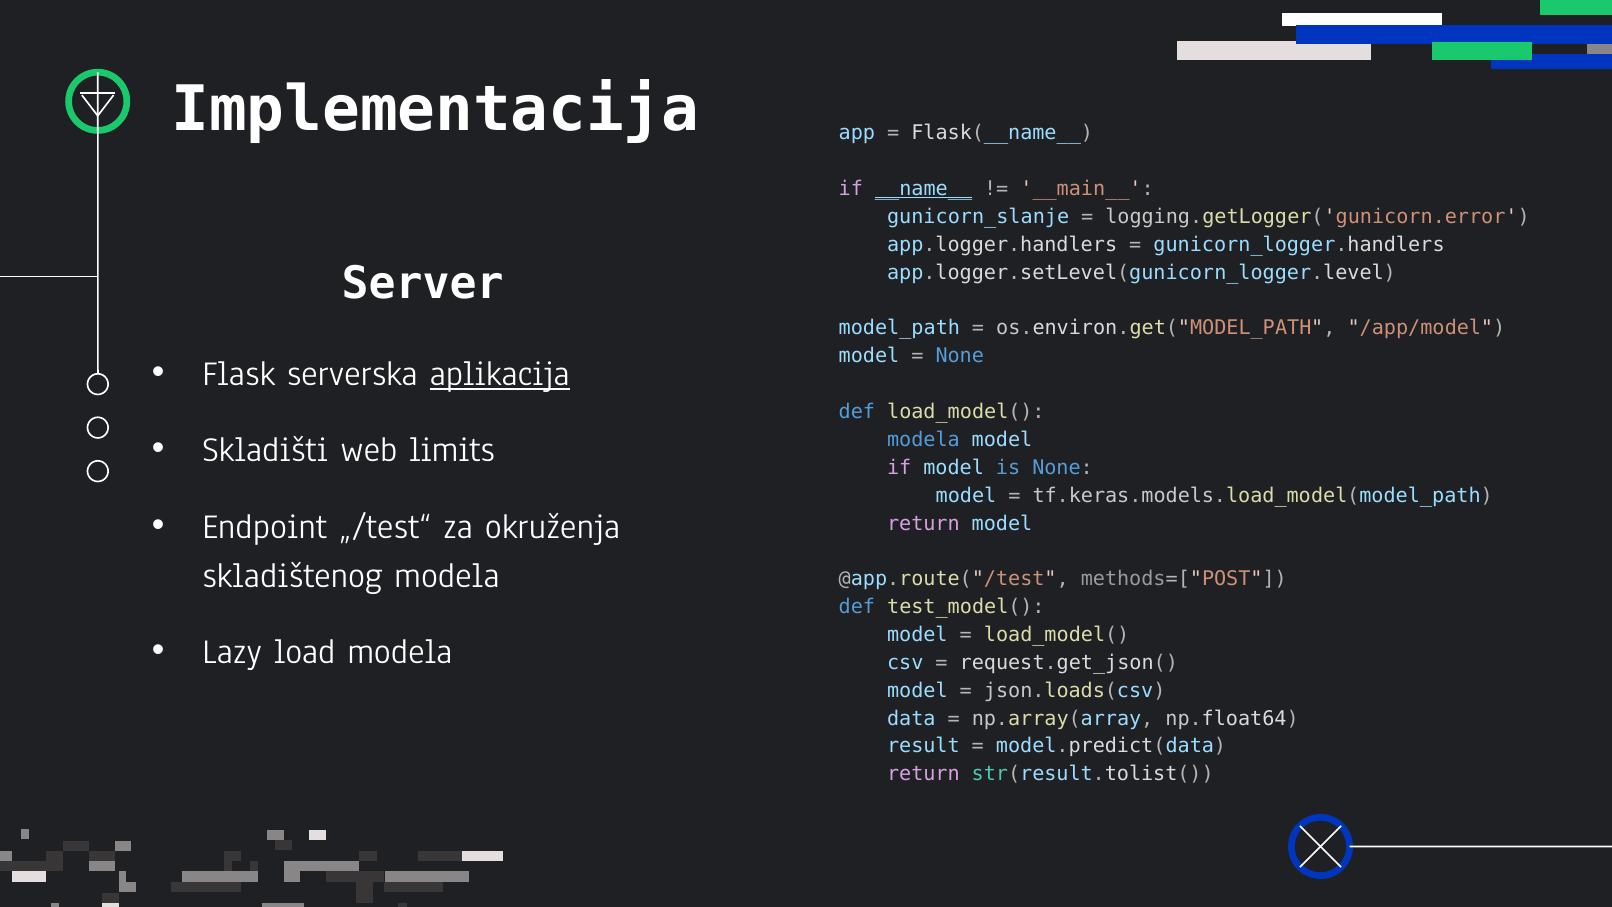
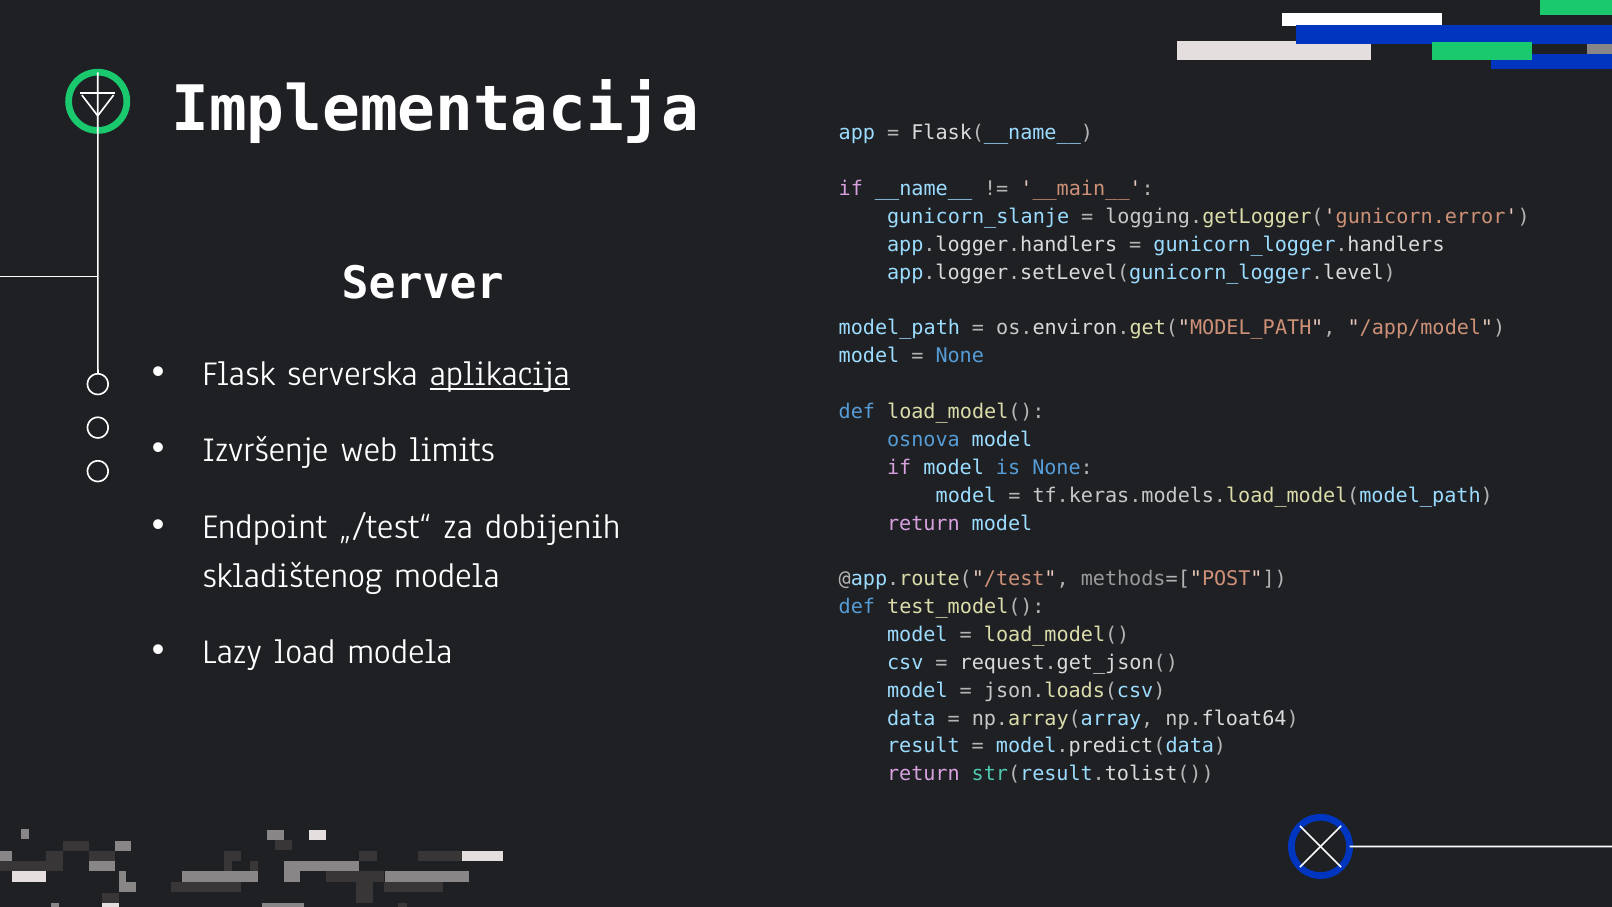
__name__ underline: present -> none
modela at (923, 440): modela -> osnova
Skladišti: Skladišti -> Izvršenje
okruženja: okruženja -> dobijenih
